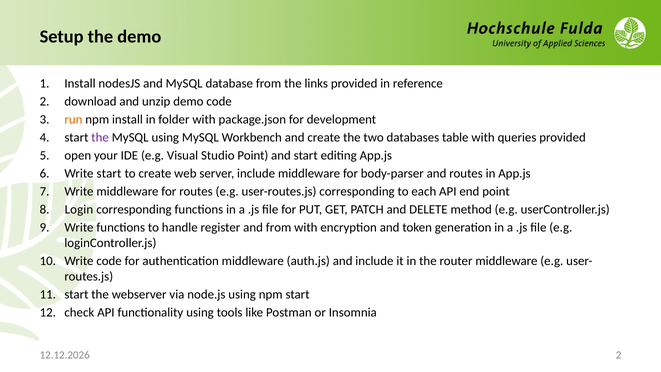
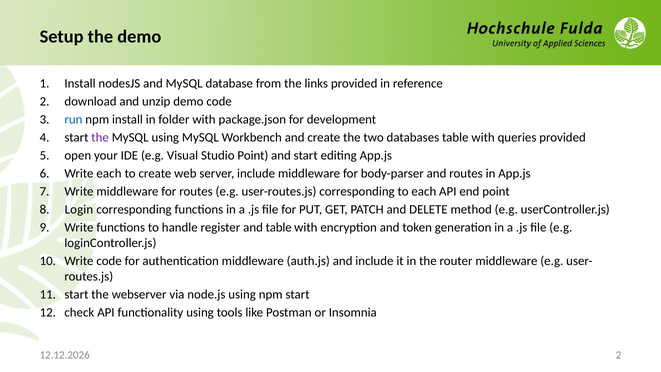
run colour: orange -> blue
Write start: start -> each
and from: from -> table
